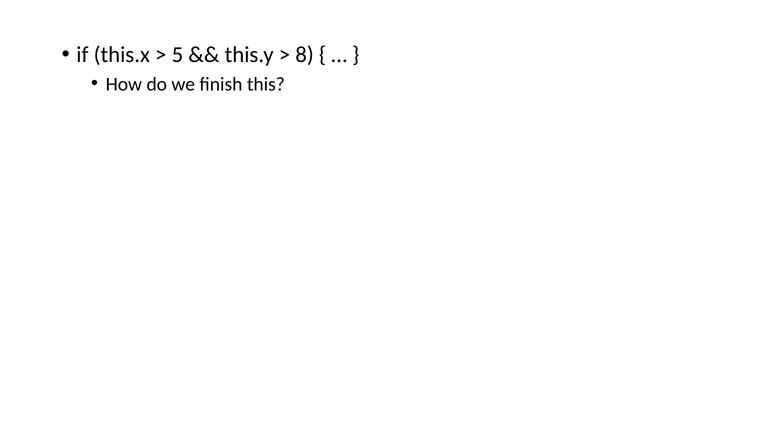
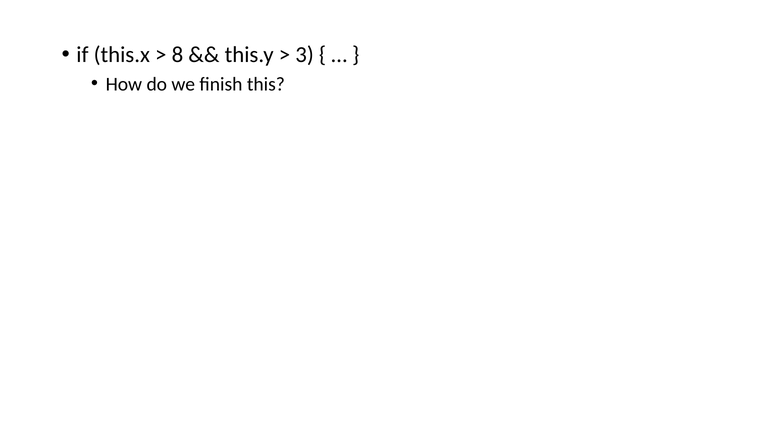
5: 5 -> 8
8: 8 -> 3
